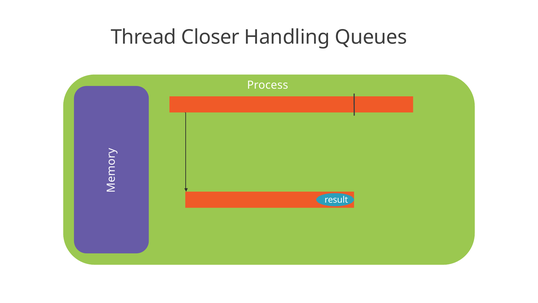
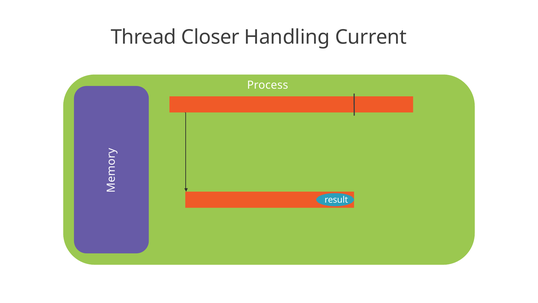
Queues: Queues -> Current
